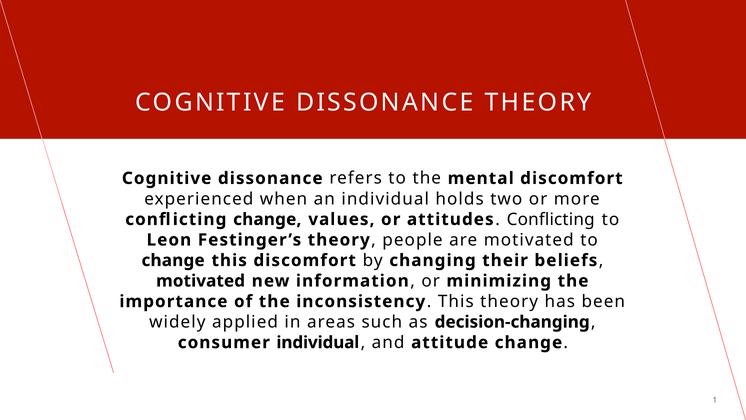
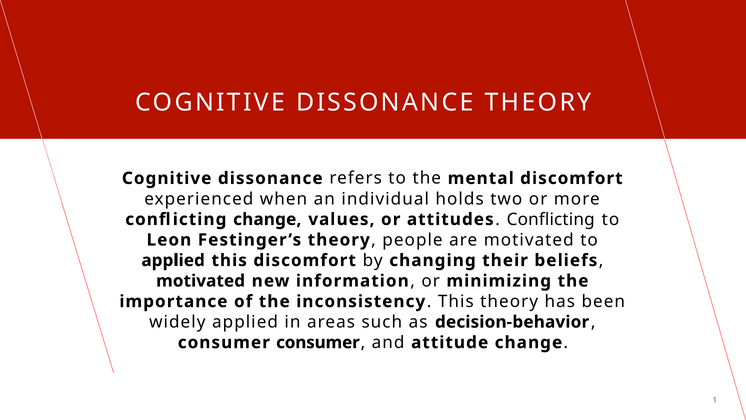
change at (173, 260): change -> applied
decision-changing: decision-changing -> decision-behavior
consumer individual: individual -> consumer
